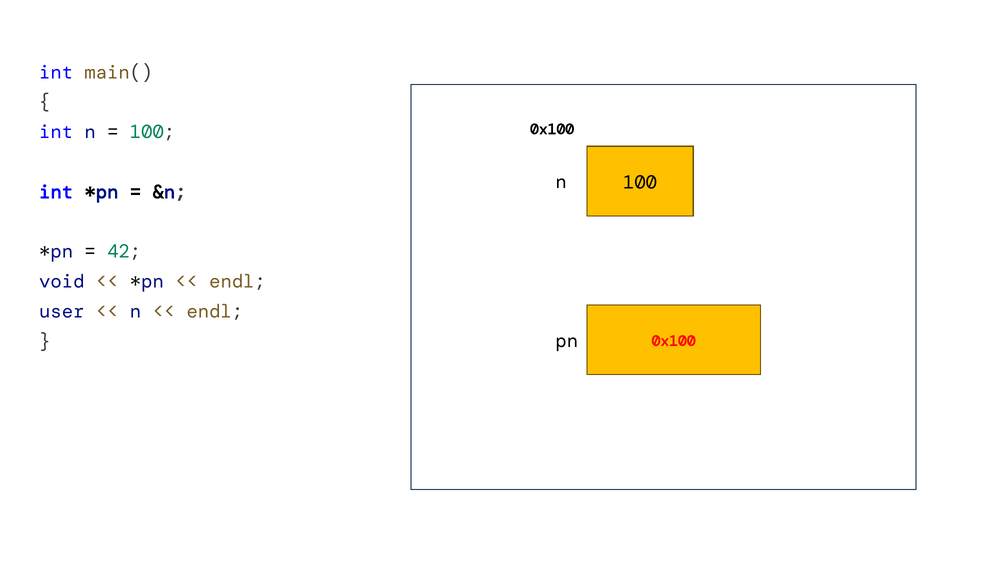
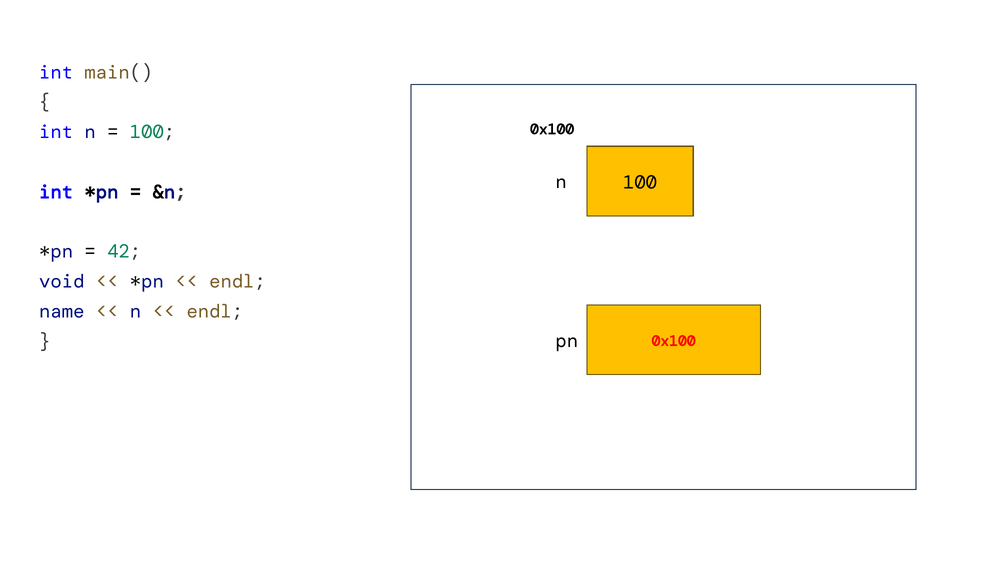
user: user -> name
